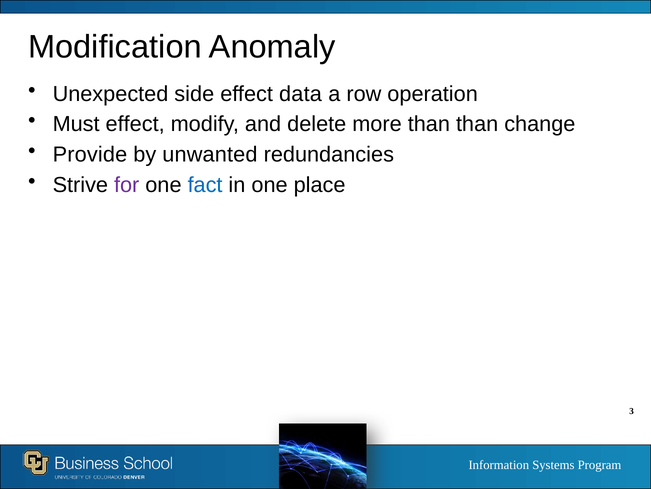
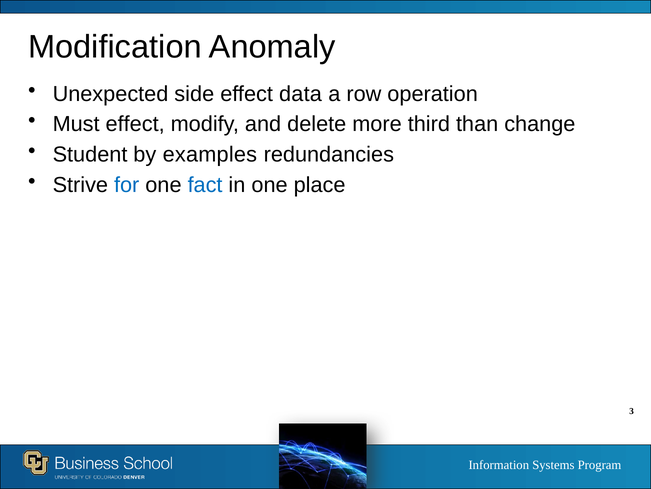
more than: than -> third
Provide: Provide -> Student
unwanted: unwanted -> examples
for colour: purple -> blue
